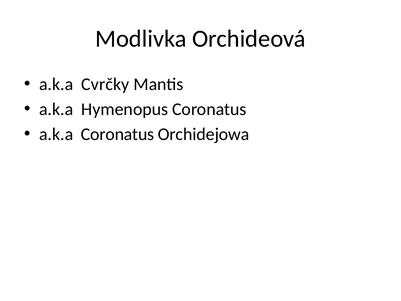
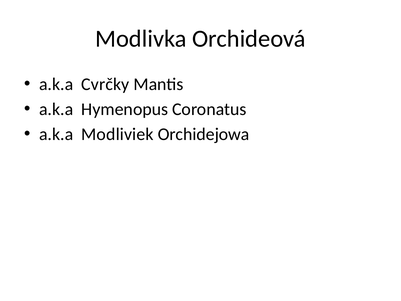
a.k.a Coronatus: Coronatus -> Modliviek
